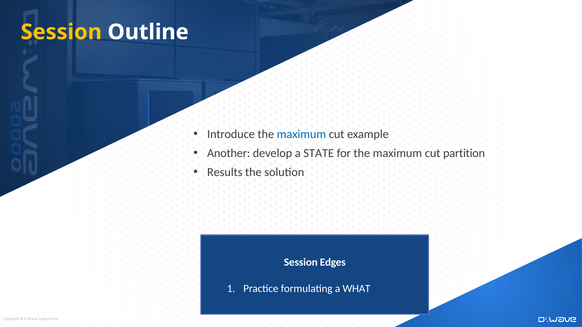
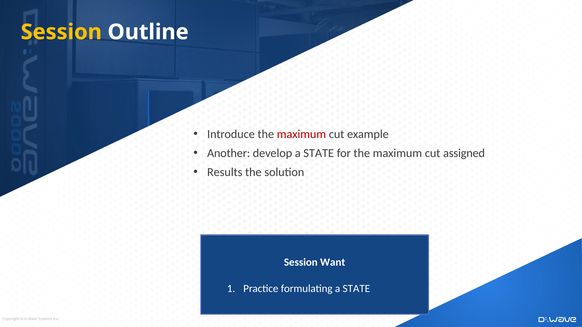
maximum at (301, 134) colour: blue -> red
partition: partition -> assigned
Edges: Edges -> Want
formulating a WHAT: WHAT -> STATE
